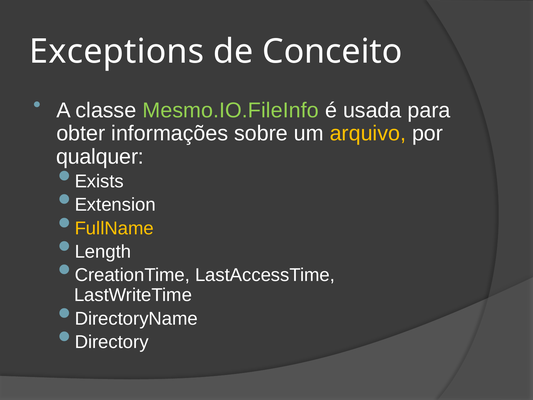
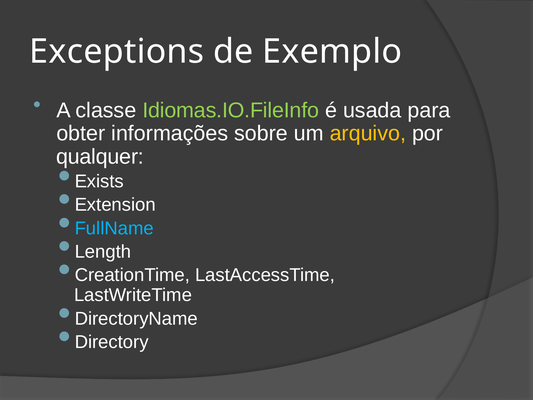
Conceito: Conceito -> Exemplo
Mesmo.IO.FileInfo: Mesmo.IO.FileInfo -> Idiomas.IO.FileInfo
FullName colour: yellow -> light blue
